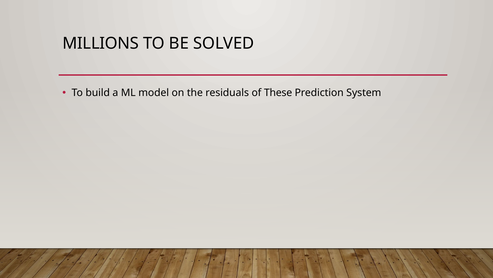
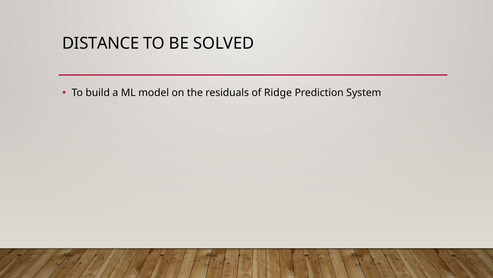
MILLIONS: MILLIONS -> DISTANCE
These: These -> Ridge
